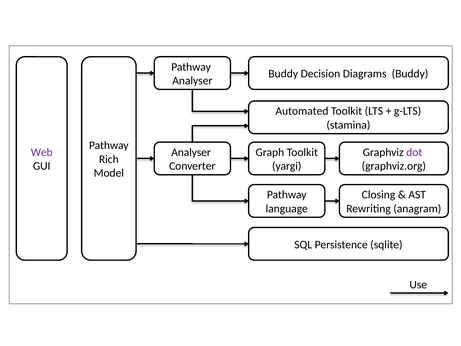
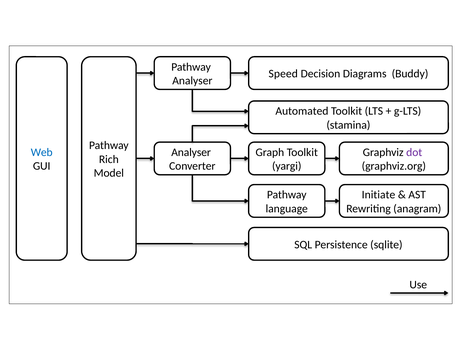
Buddy at (283, 74): Buddy -> Speed
Web colour: purple -> blue
Closing: Closing -> Initiate
